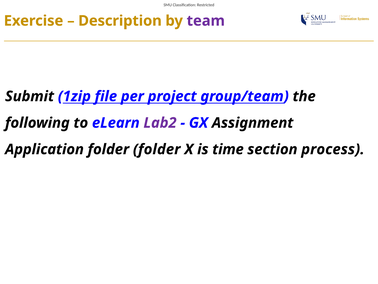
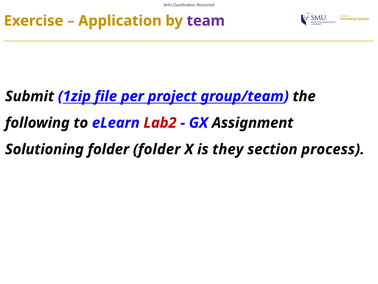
Description: Description -> Application
Lab2 colour: purple -> red
Application: Application -> Solutioning
time: time -> they
